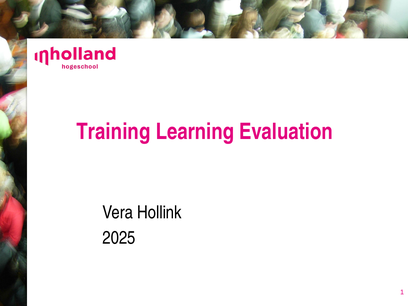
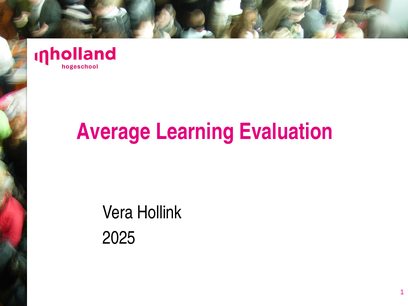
Training: Training -> Average
